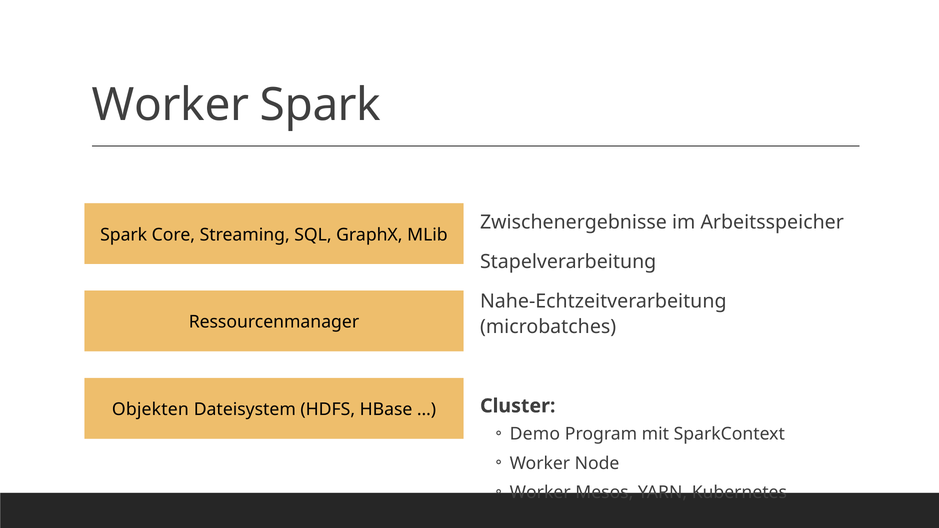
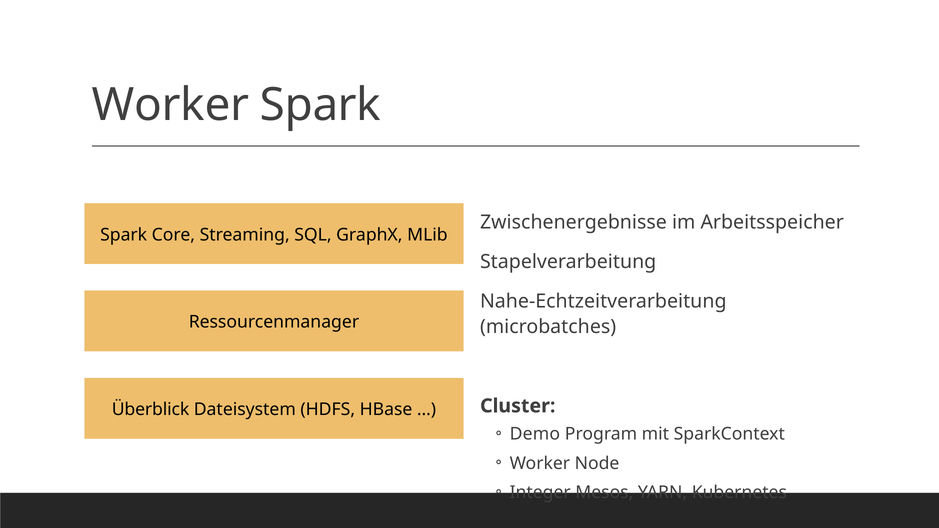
Objekten: Objekten -> Überblick
Worker at (540, 492): Worker -> Integer
